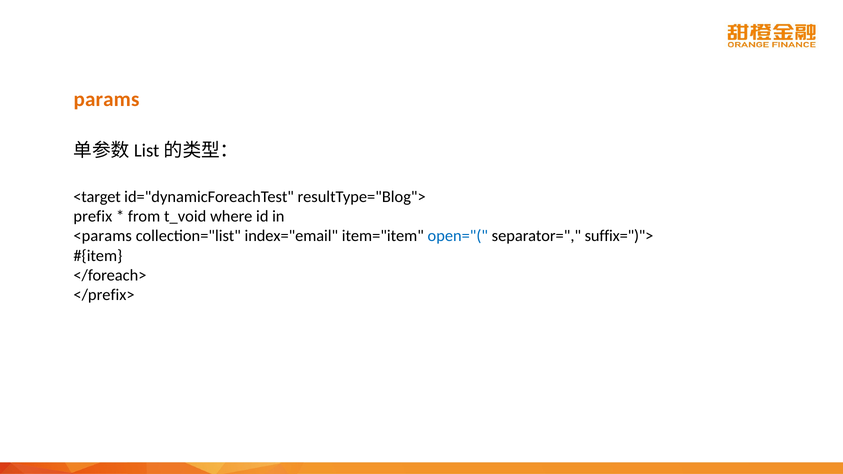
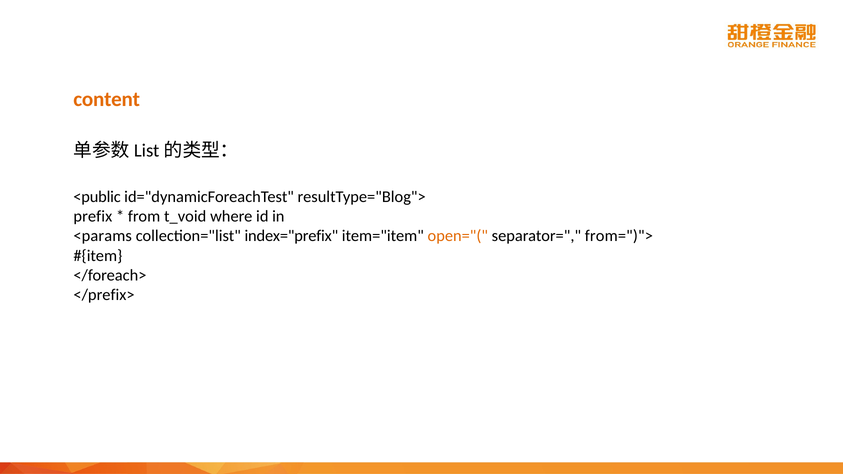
params: params -> content
<target: <target -> <public
index="email: index="email -> index="prefix
open="( colour: blue -> orange
suffix=")">: suffix=")"> -> from=")">
